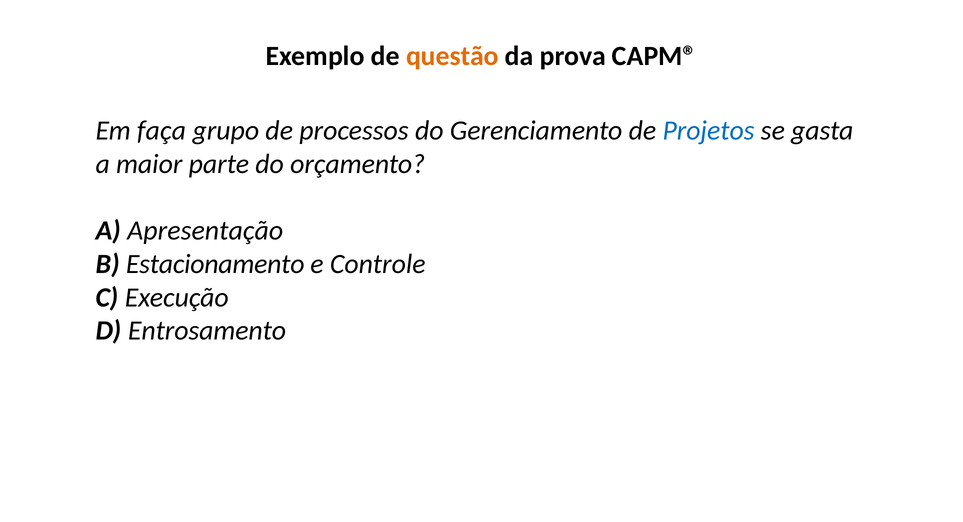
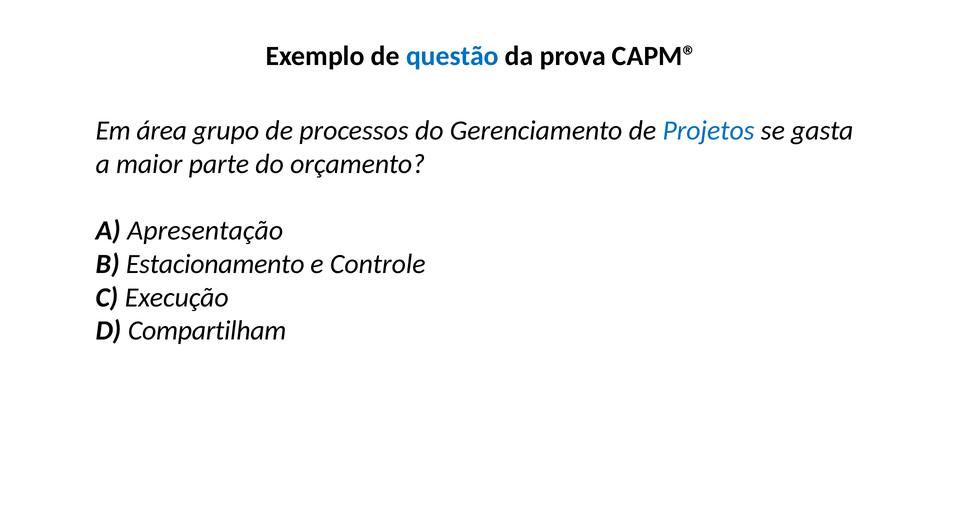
questão colour: orange -> blue
faça: faça -> área
Entrosamento: Entrosamento -> Compartilham
